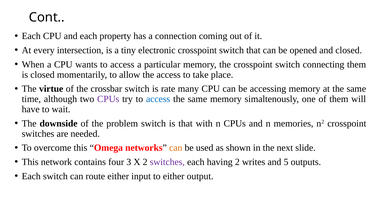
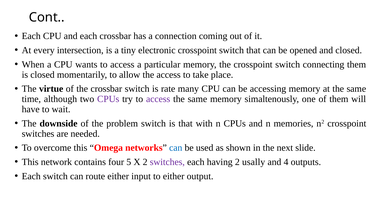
each property: property -> crossbar
access at (158, 99) colour: blue -> purple
can at (176, 148) colour: orange -> blue
3: 3 -> 5
writes: writes -> usally
5: 5 -> 4
